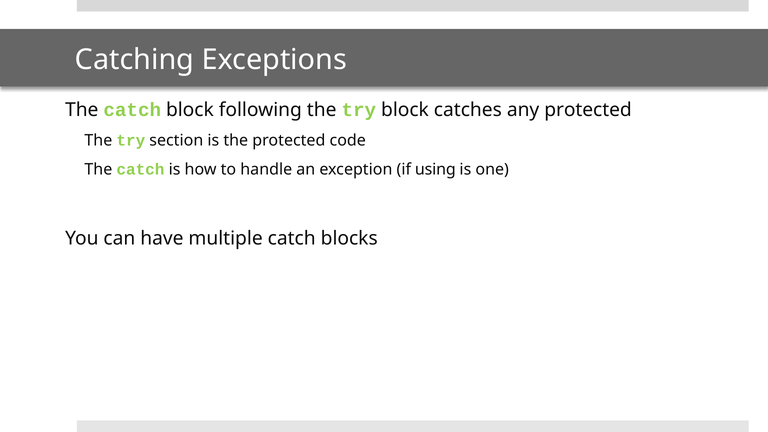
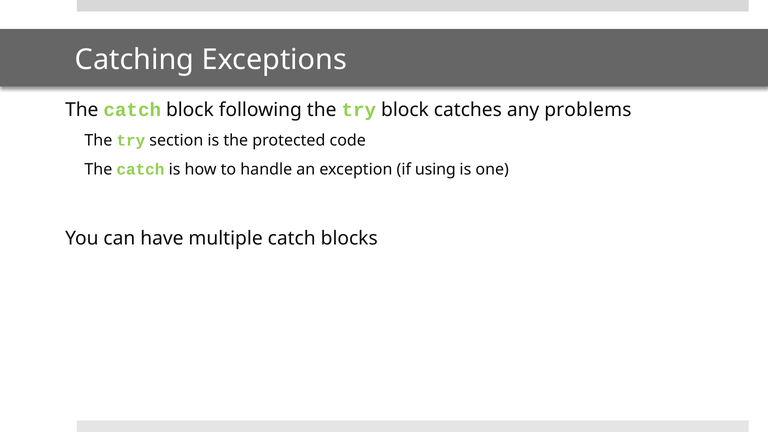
any protected: protected -> problems
